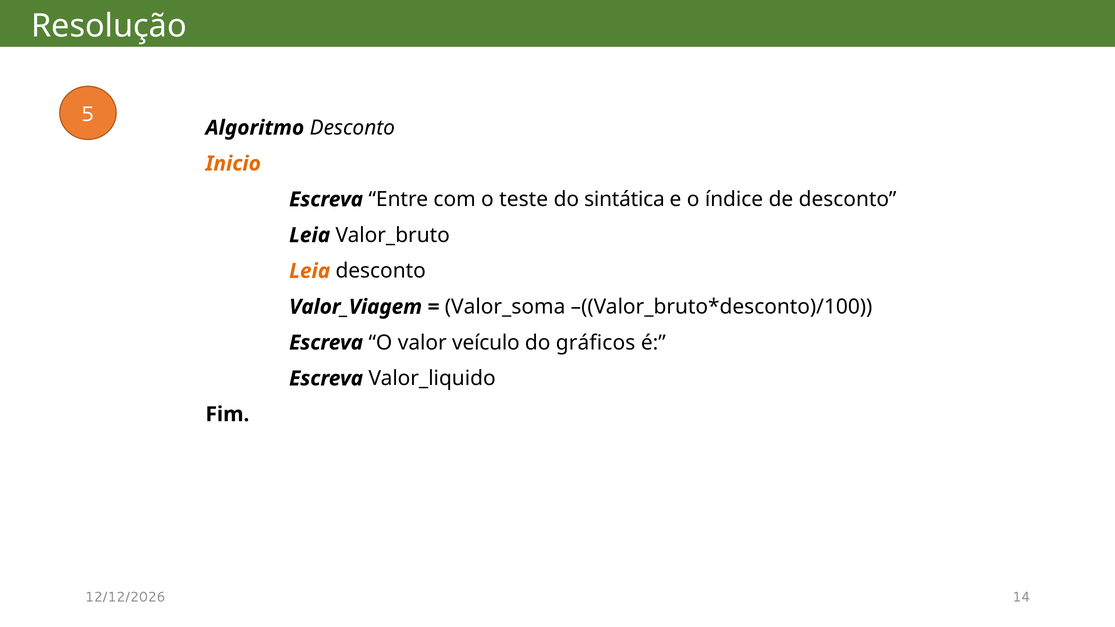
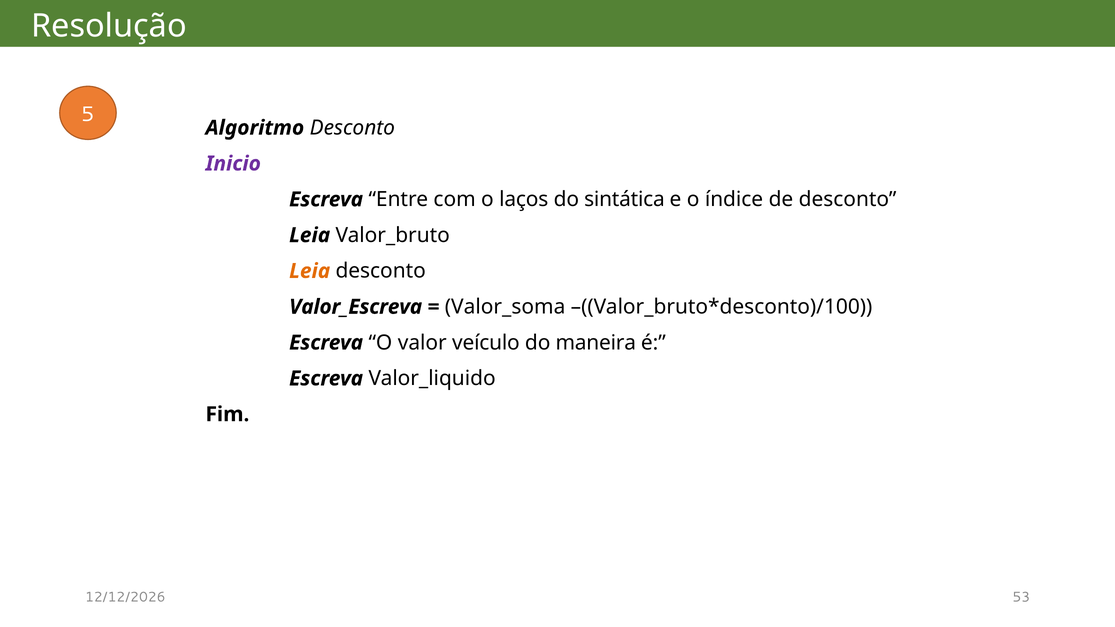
Inicio colour: orange -> purple
teste: teste -> laços
Valor_Viagem: Valor_Viagem -> Valor_Escreva
gráficos: gráficos -> maneira
14: 14 -> 53
